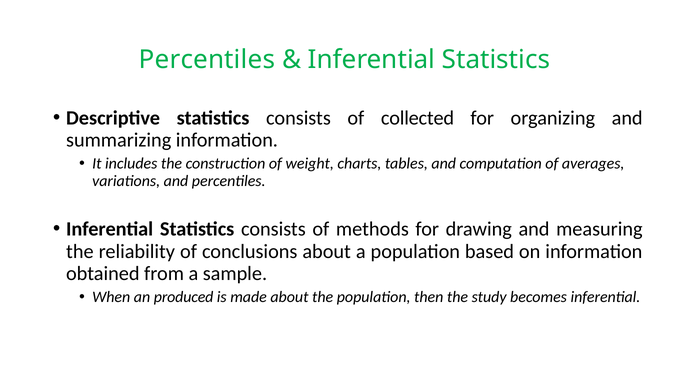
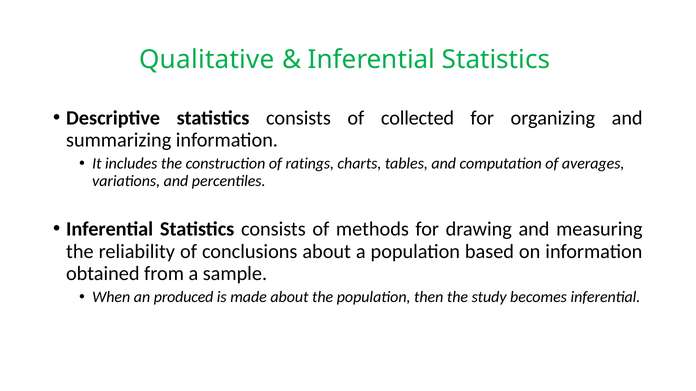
Percentiles at (207, 60): Percentiles -> Qualitative
weight: weight -> ratings
